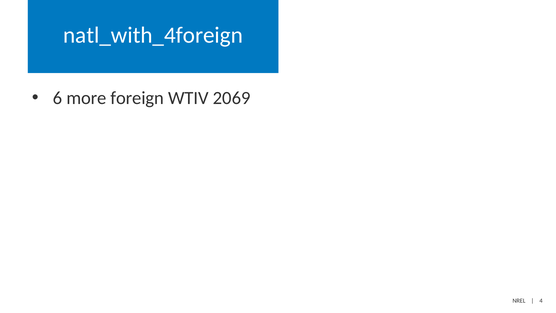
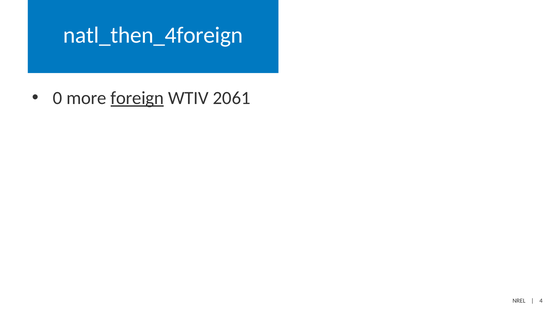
natl_with_4foreign: natl_with_4foreign -> natl_then_4foreign
6: 6 -> 0
foreign underline: none -> present
2069: 2069 -> 2061
